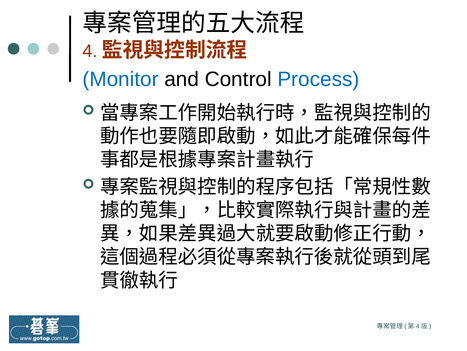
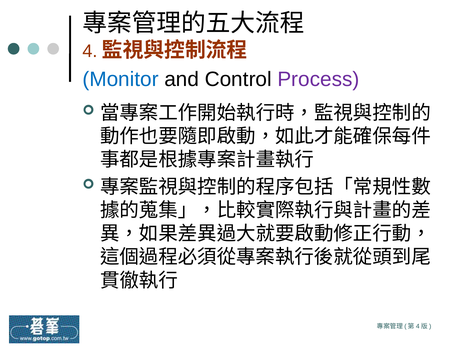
Process colour: blue -> purple
